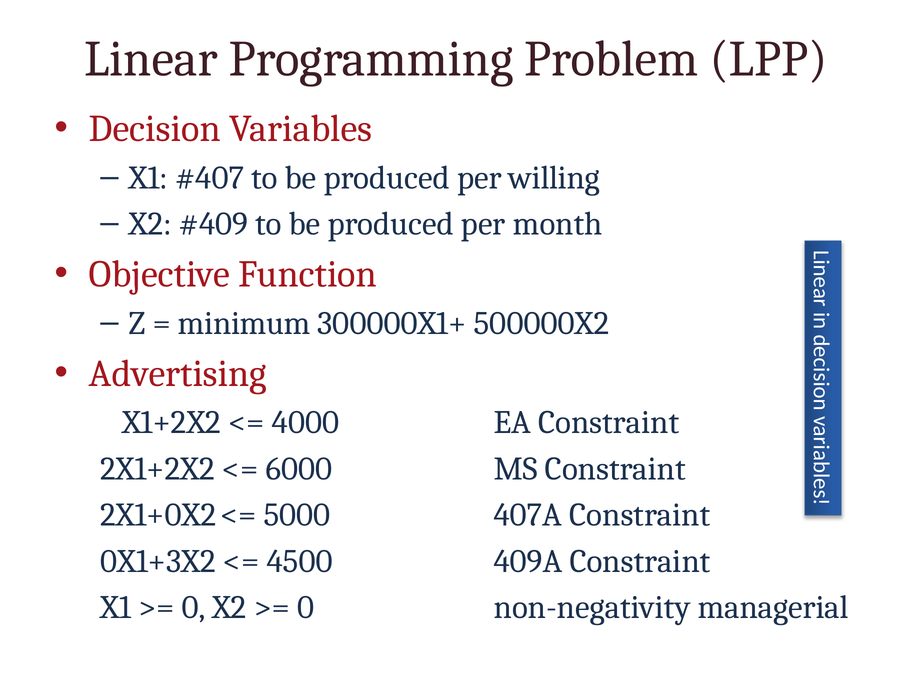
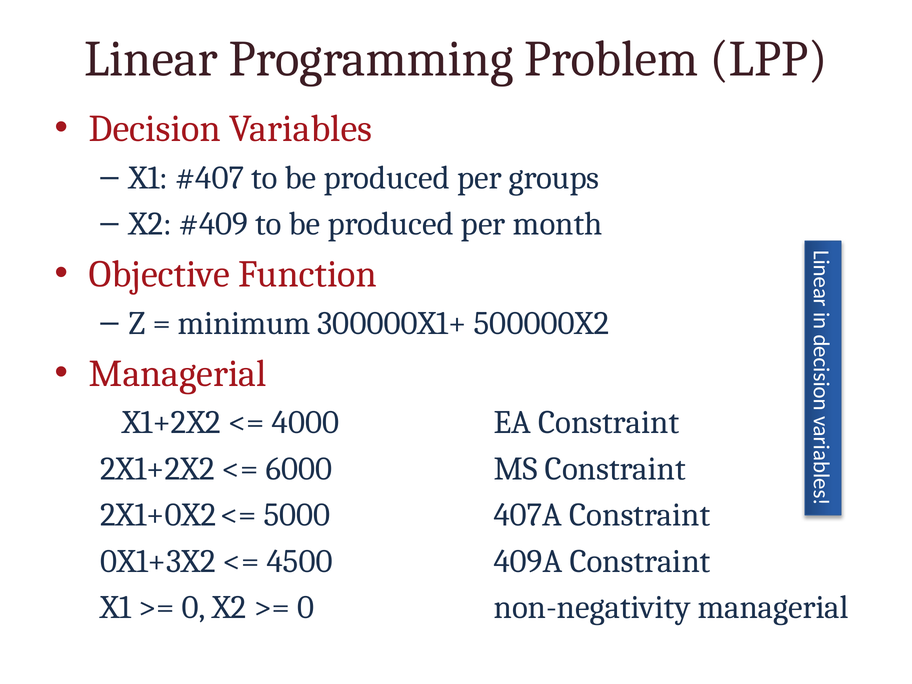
willing: willing -> groups
Advertising at (178, 374): Advertising -> Managerial
